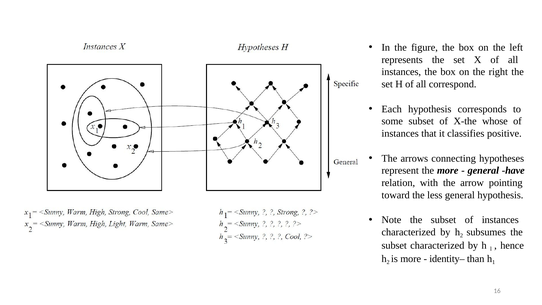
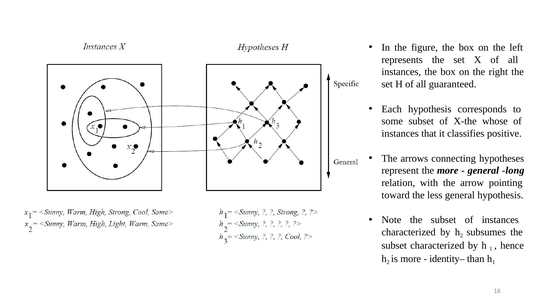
correspond: correspond -> guaranteed
have: have -> long
